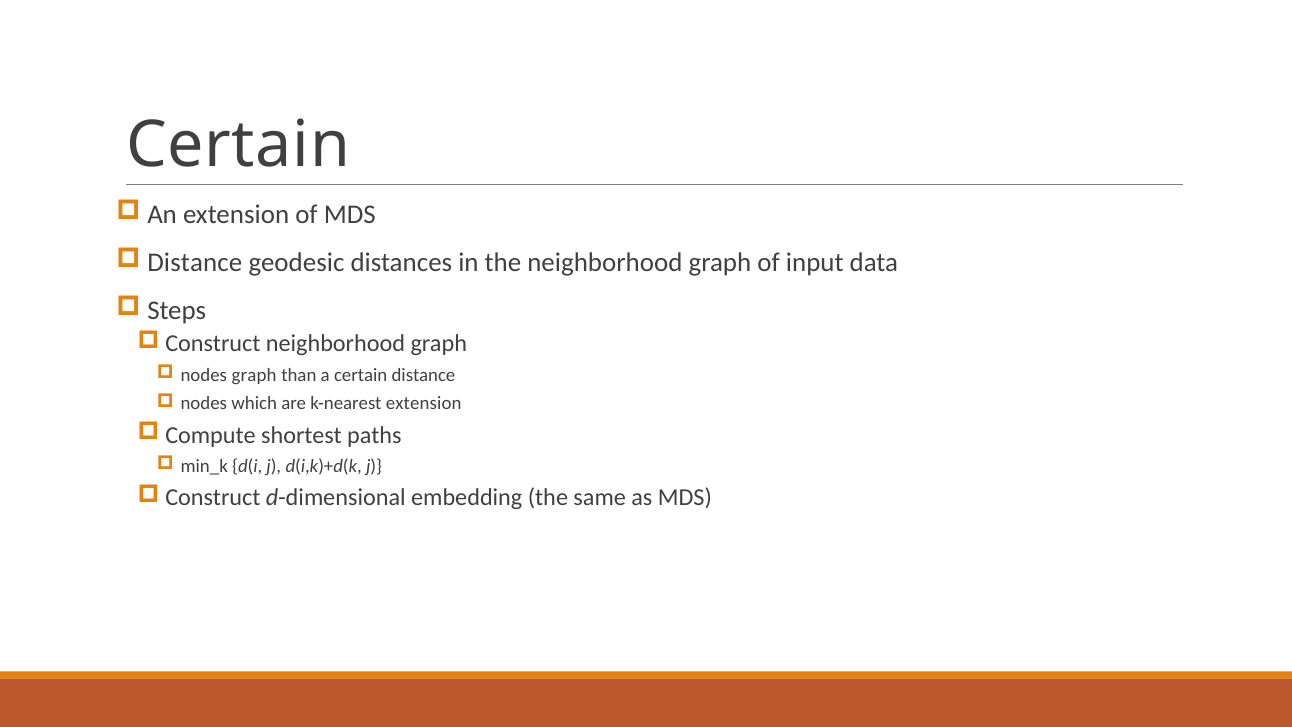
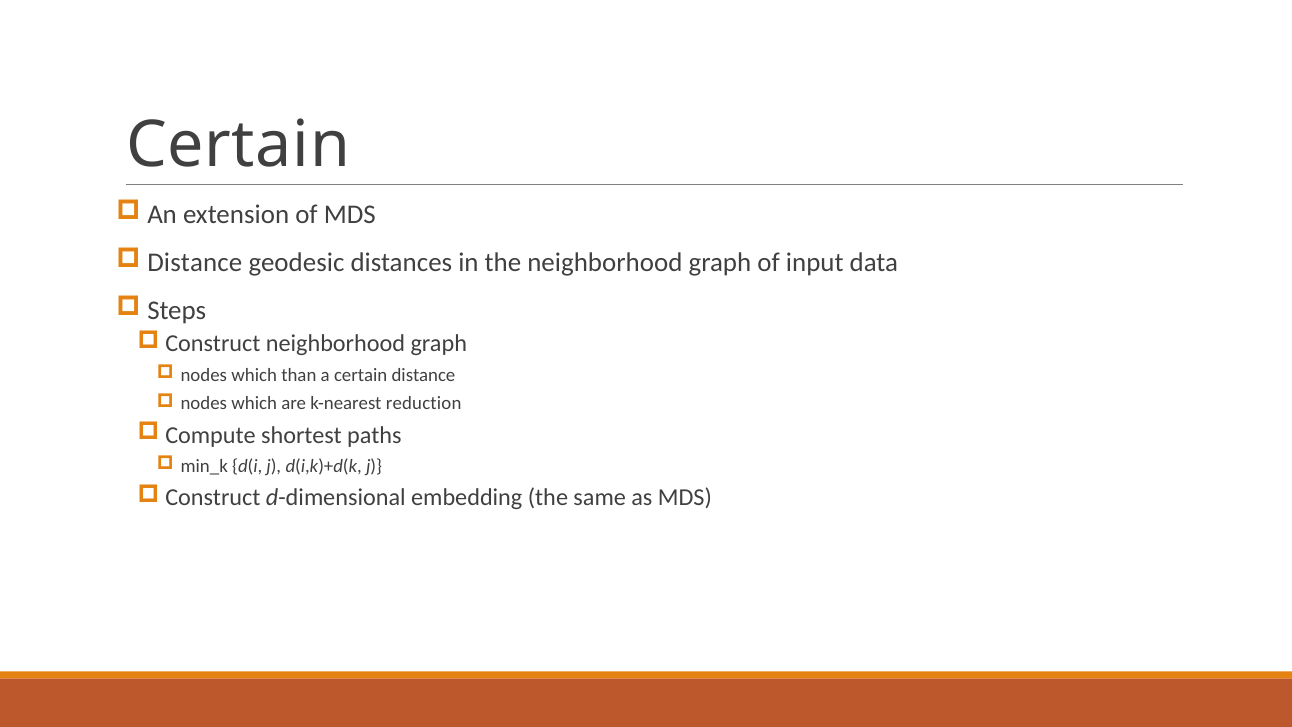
graph at (254, 375): graph -> which
k-nearest extension: extension -> reduction
